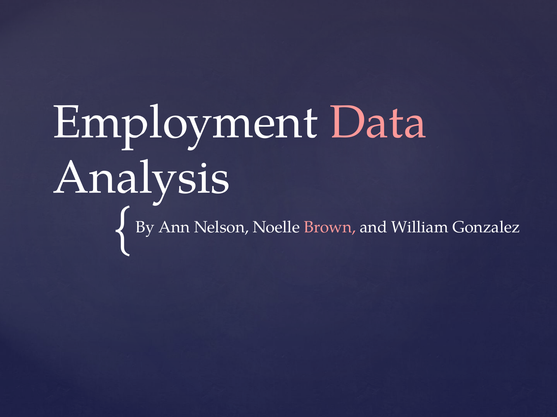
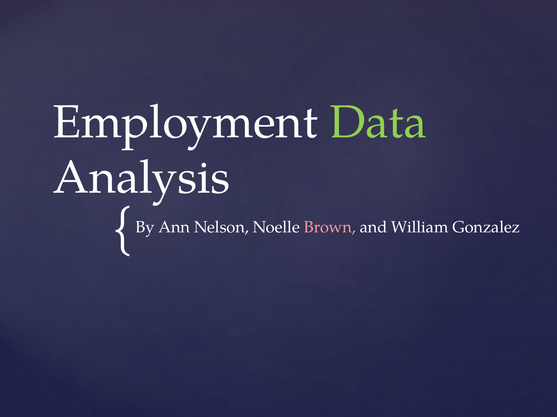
Data colour: pink -> light green
